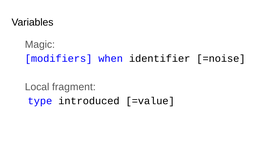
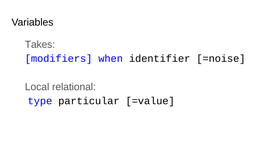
Magic: Magic -> Takes
fragment: fragment -> relational
introduced: introduced -> particular
